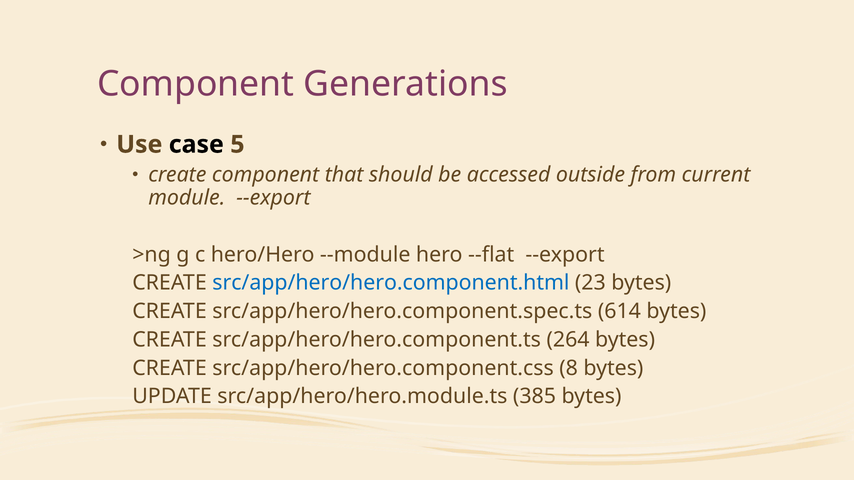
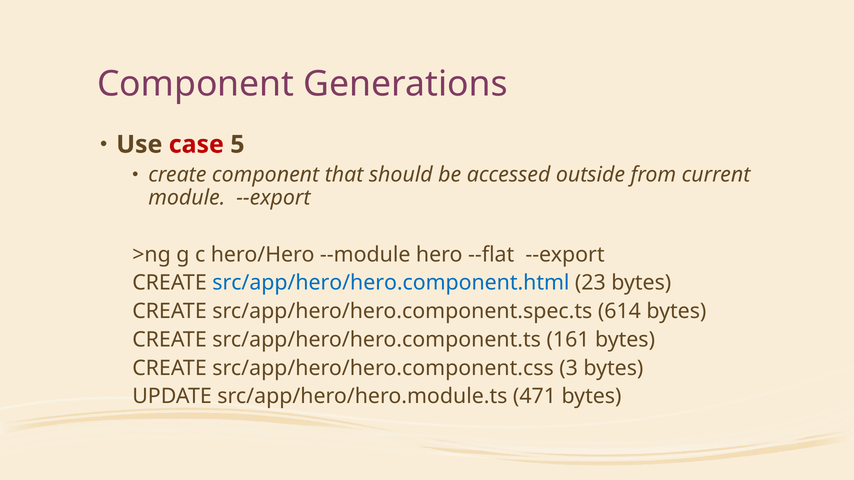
case colour: black -> red
264: 264 -> 161
8: 8 -> 3
385: 385 -> 471
